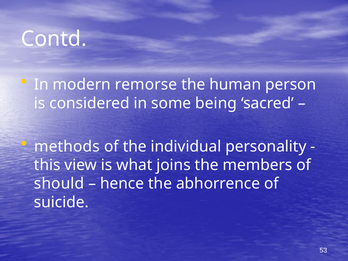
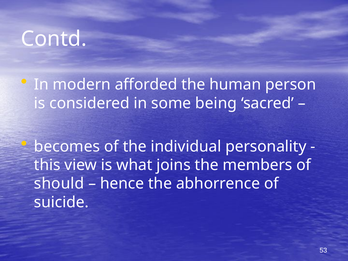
remorse: remorse -> afforded
methods: methods -> becomes
